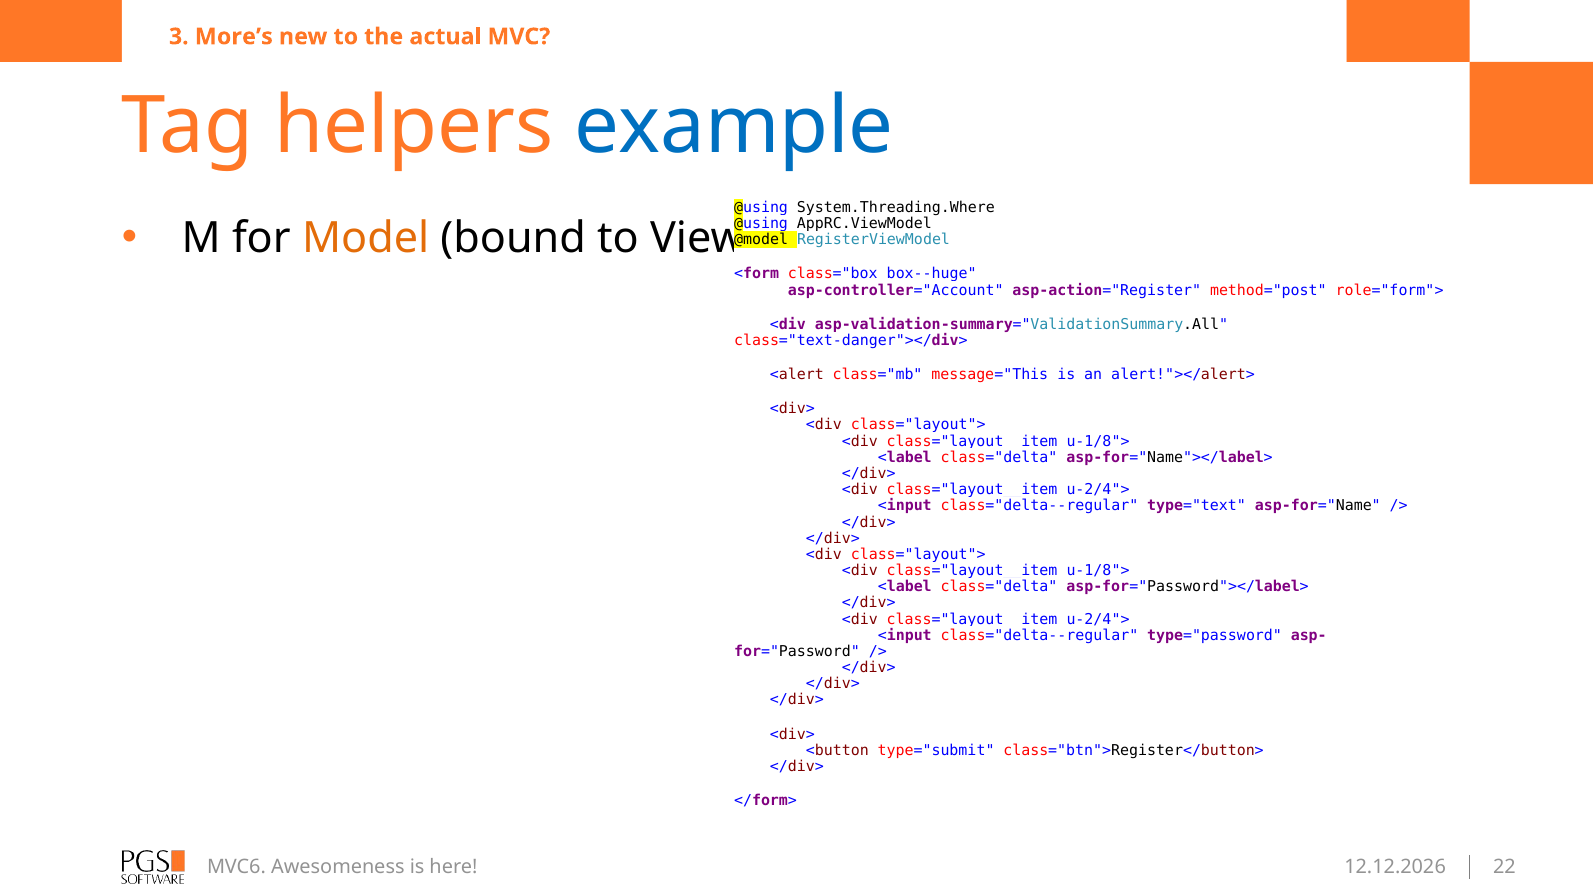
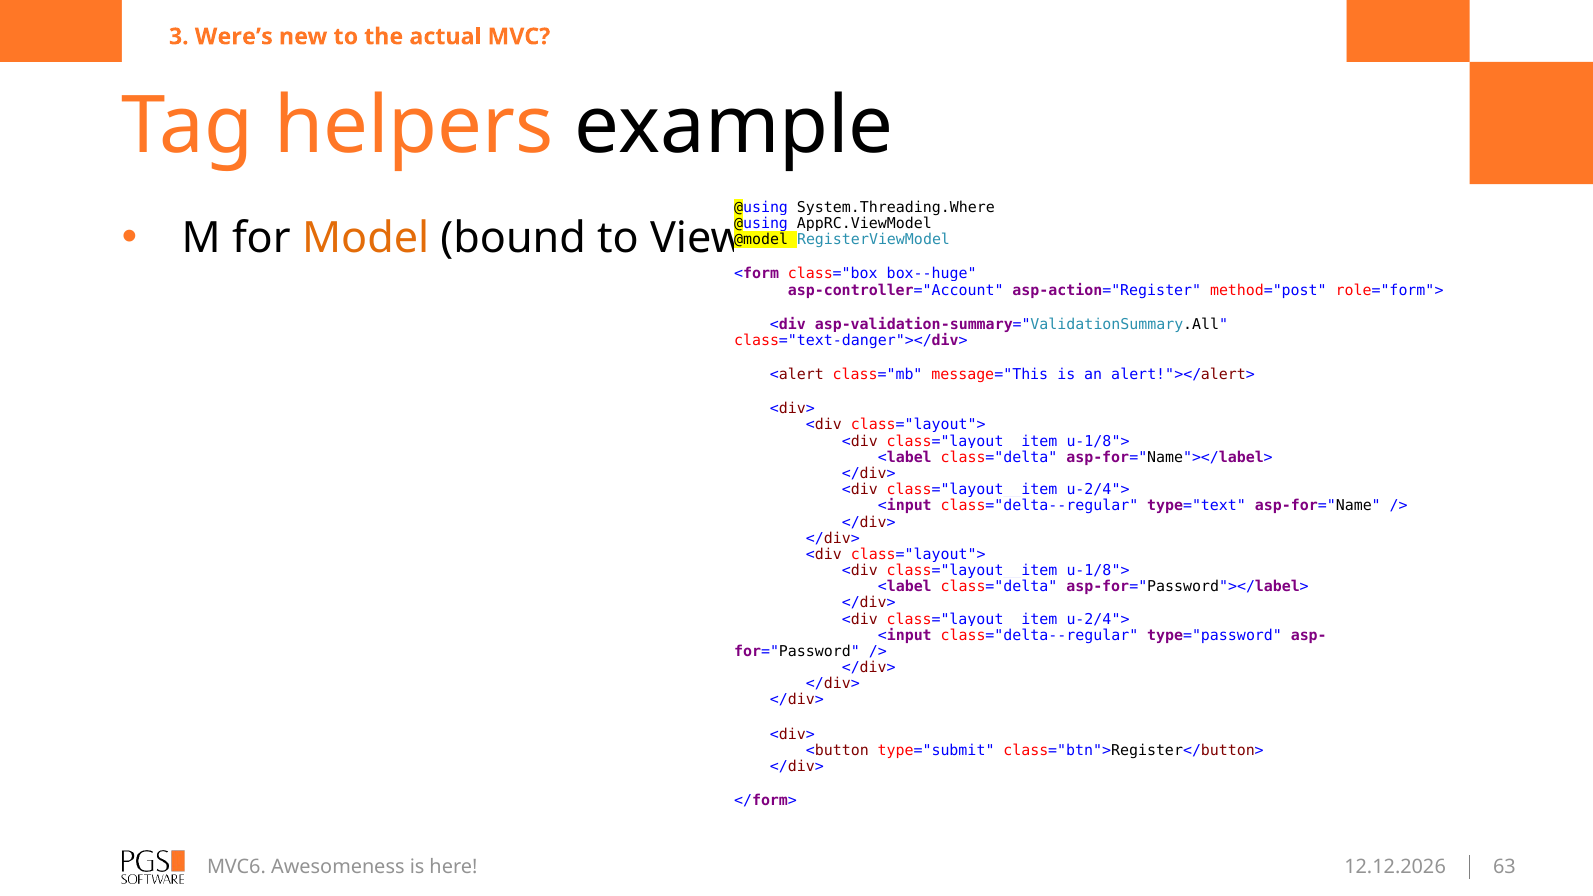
More’s: More’s -> Were’s
example colour: blue -> black
22: 22 -> 63
